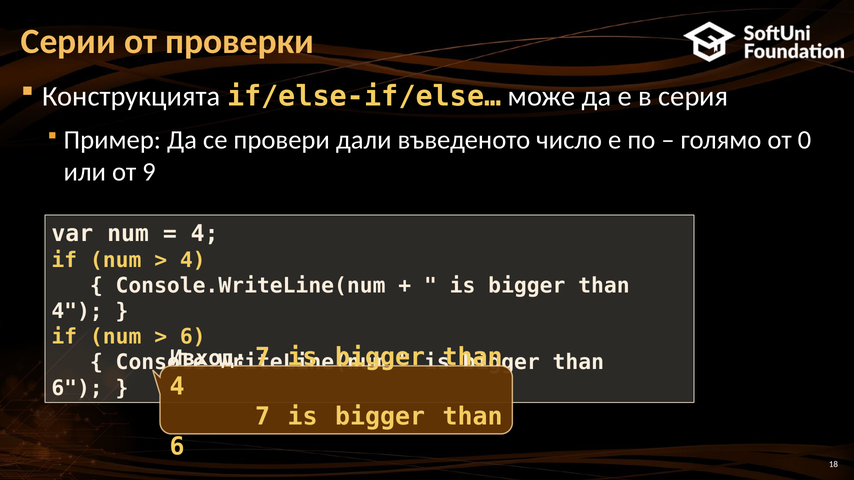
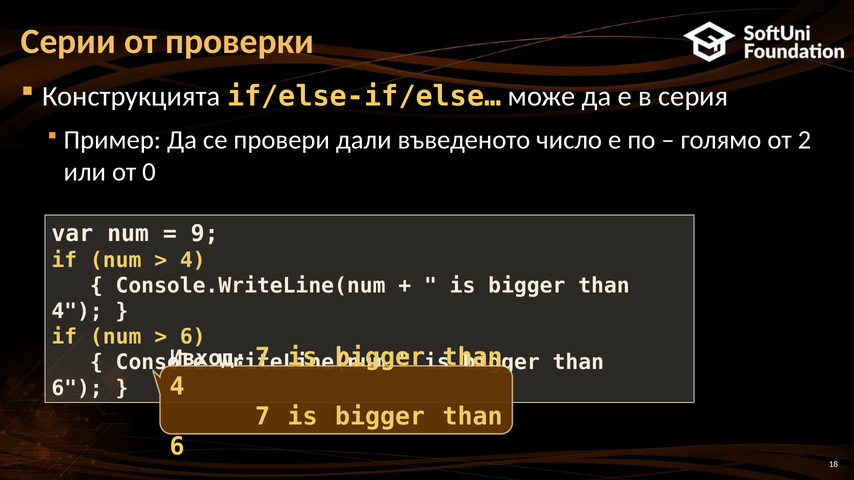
0: 0 -> 2
9: 9 -> 0
4 at (205, 234): 4 -> 9
